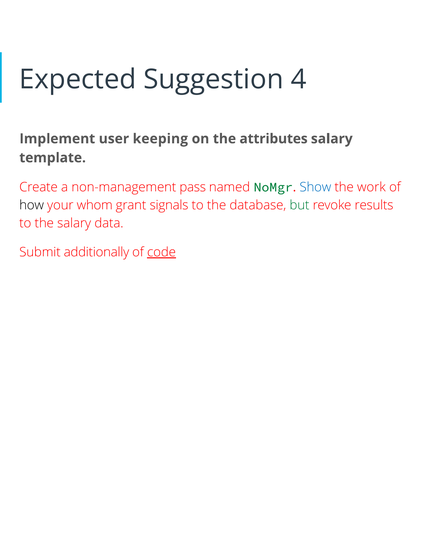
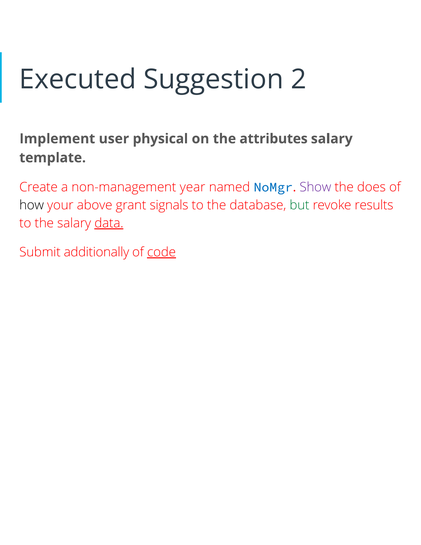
Expected: Expected -> Executed
4: 4 -> 2
keeping: keeping -> physical
pass: pass -> year
NoMgr colour: green -> blue
Show colour: blue -> purple
work: work -> does
whom: whom -> above
data underline: none -> present
